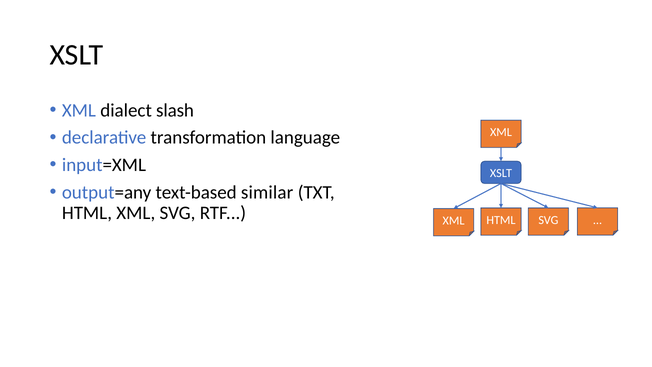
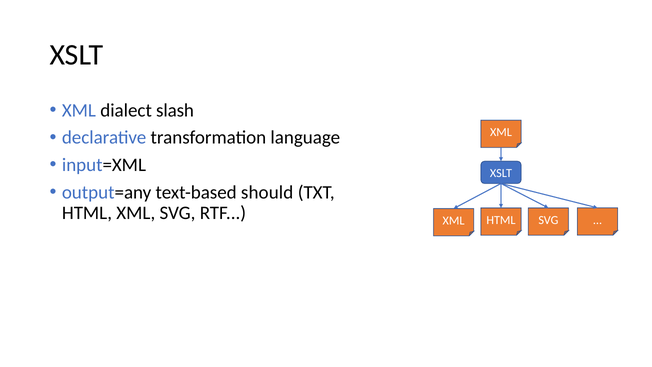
similar: similar -> should
